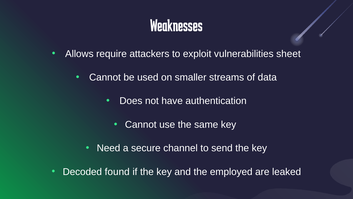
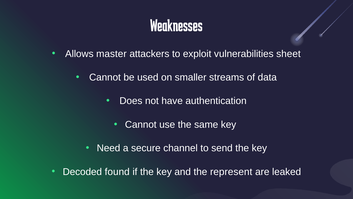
require: require -> master
employed: employed -> represent
